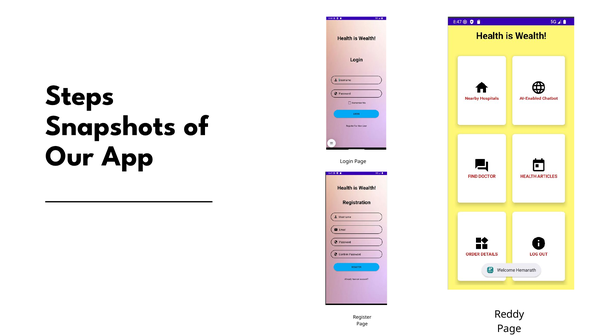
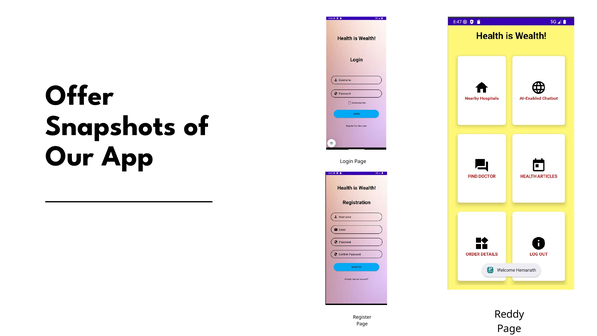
Steps: Steps -> Offer
